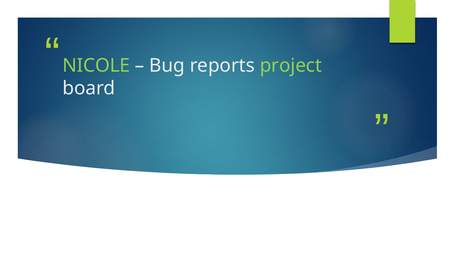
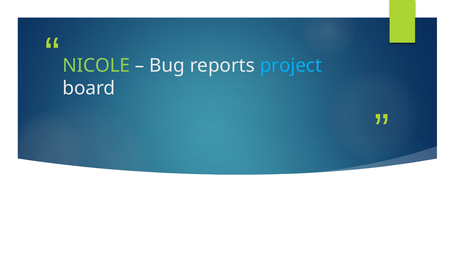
project colour: light green -> light blue
